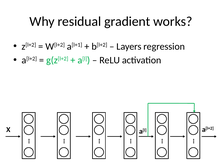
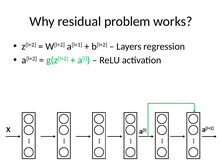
gradient: gradient -> problem
